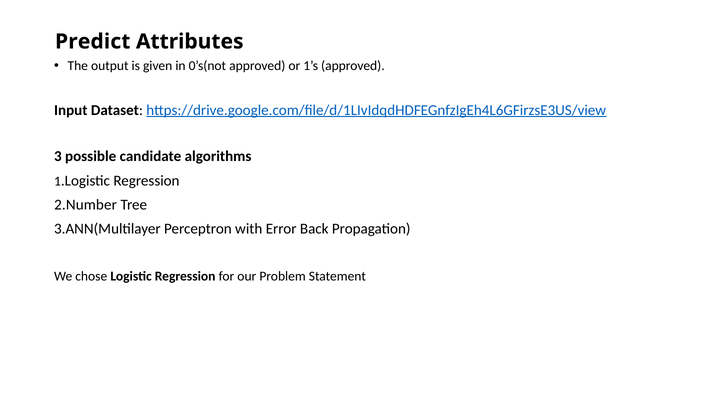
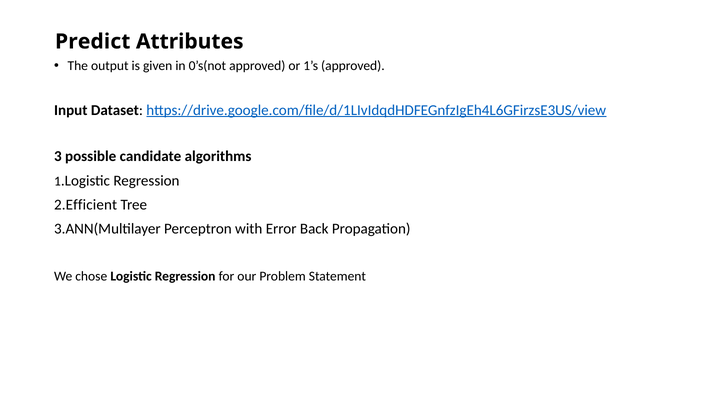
2.Number: 2.Number -> 2.Efficient
